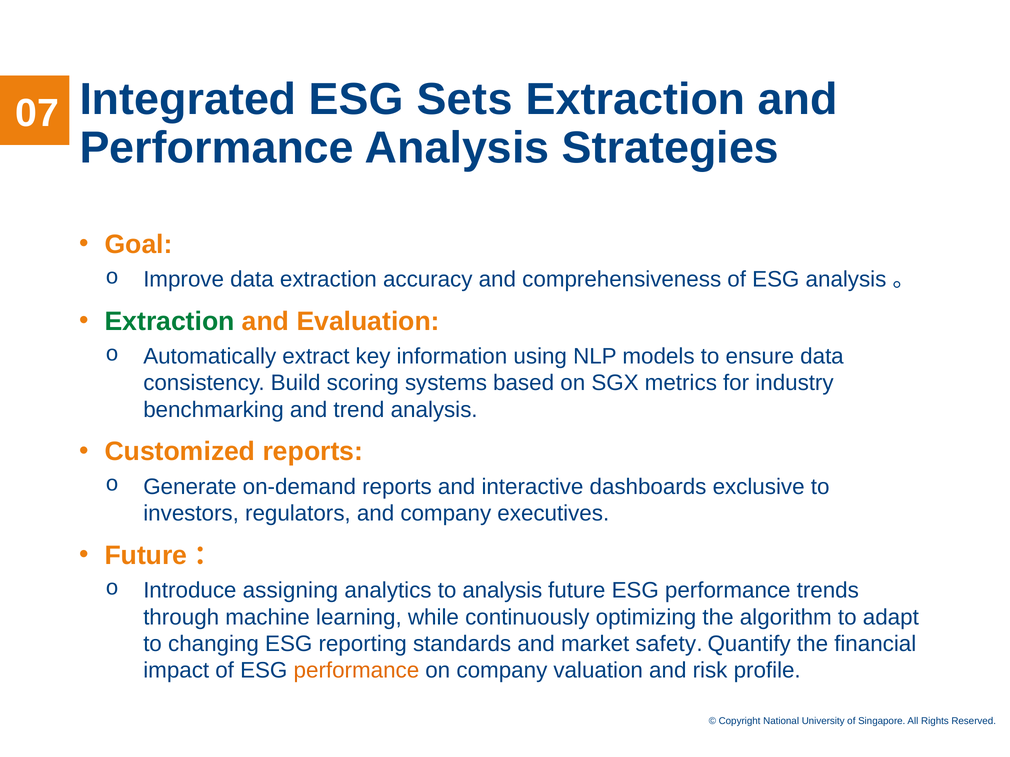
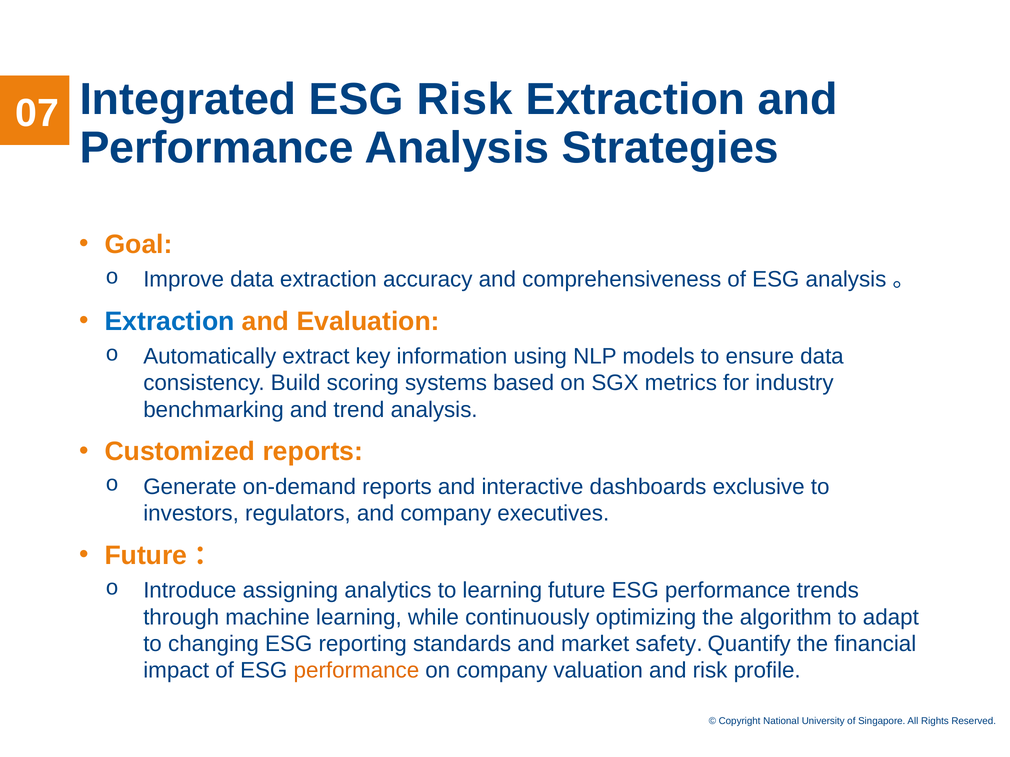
ESG Sets: Sets -> Risk
Extraction at (170, 322) colour: green -> blue
to analysis: analysis -> learning
